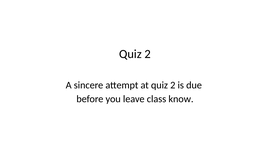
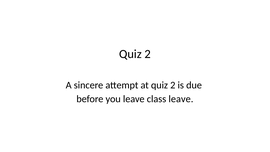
class know: know -> leave
